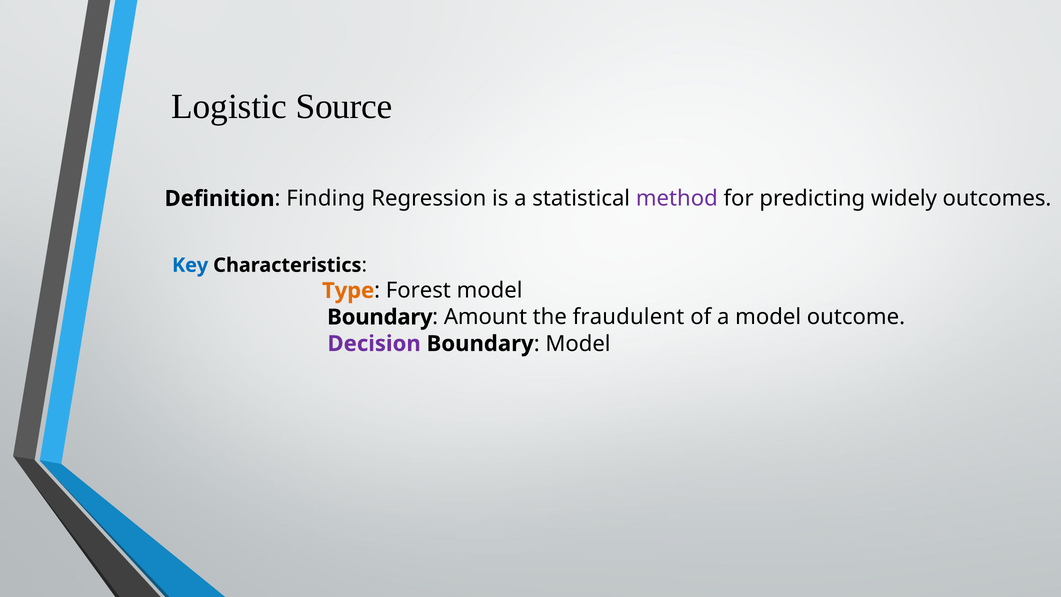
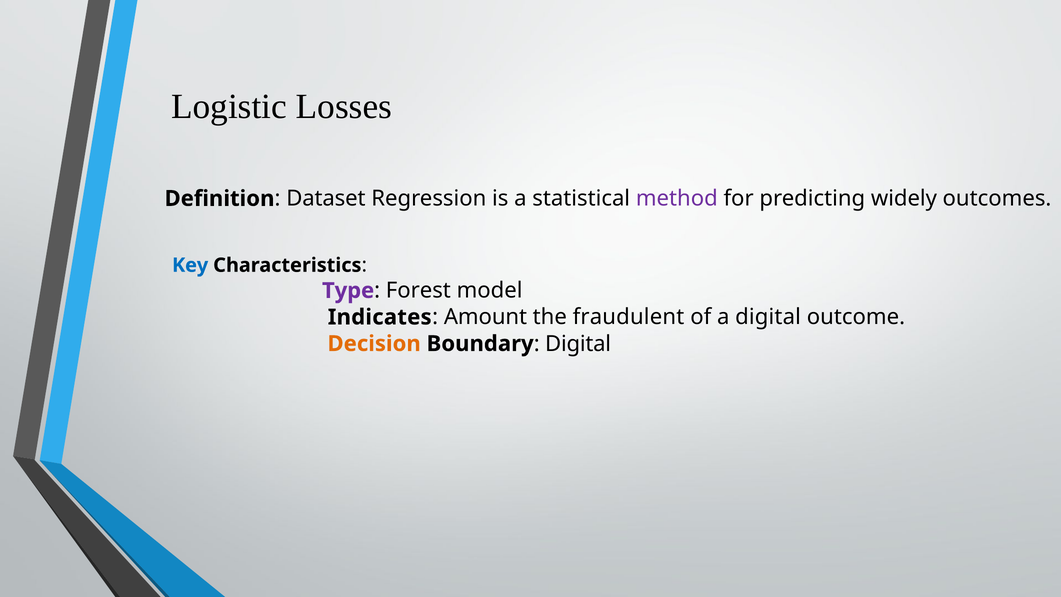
Source: Source -> Losses
Finding: Finding -> Dataset
Type colour: orange -> purple
Boundary at (380, 317): Boundary -> Indicates
a model: model -> digital
Decision colour: purple -> orange
Model at (578, 344): Model -> Digital
